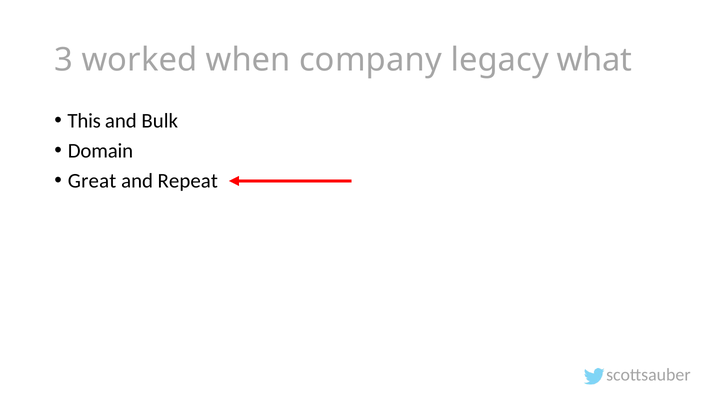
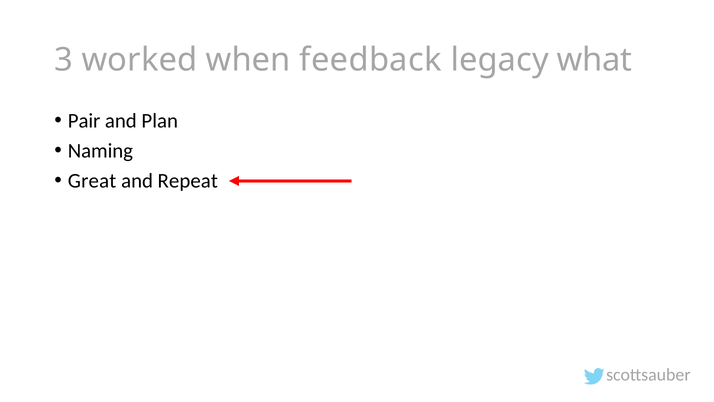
company: company -> feedback
This: This -> Pair
Bulk: Bulk -> Plan
Domain: Domain -> Naming
